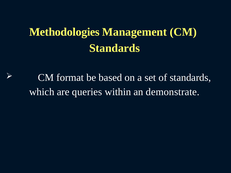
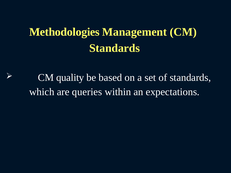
format: format -> quality
demonstrate: demonstrate -> expectations
